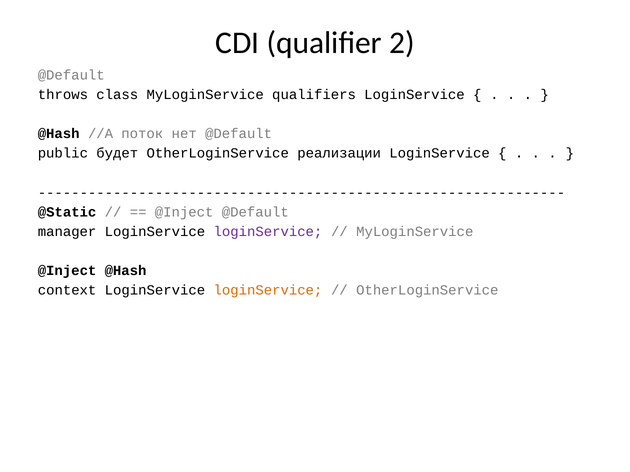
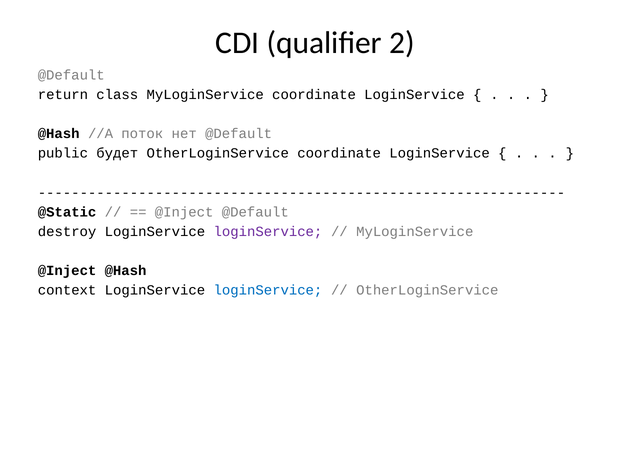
throws: throws -> return
MyLoginService qualifiers: qualifiers -> coordinate
OtherLoginService реализации: реализации -> coordinate
manager: manager -> destroy
loginService at (268, 291) colour: orange -> blue
